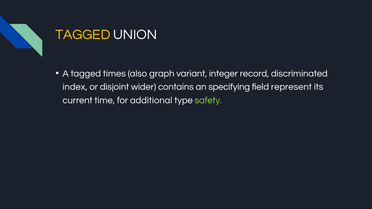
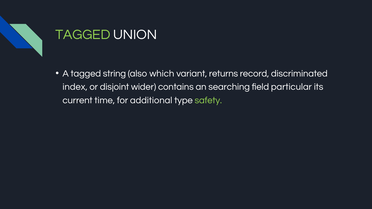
TAGGED at (83, 35) colour: yellow -> light green
times: times -> string
graph: graph -> which
integer: integer -> returns
specifying: specifying -> searching
represent: represent -> particular
